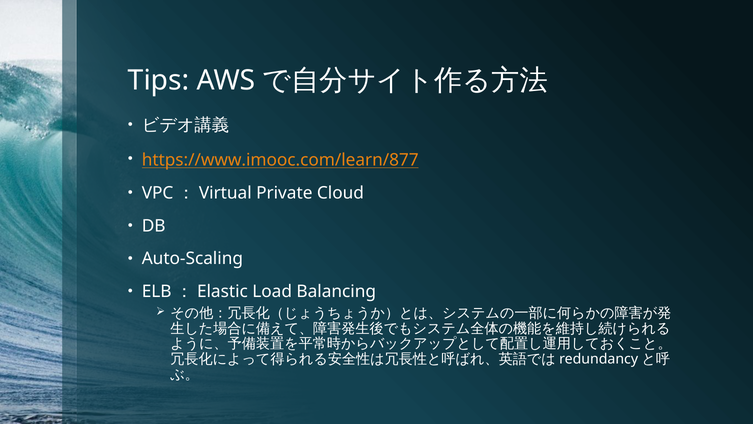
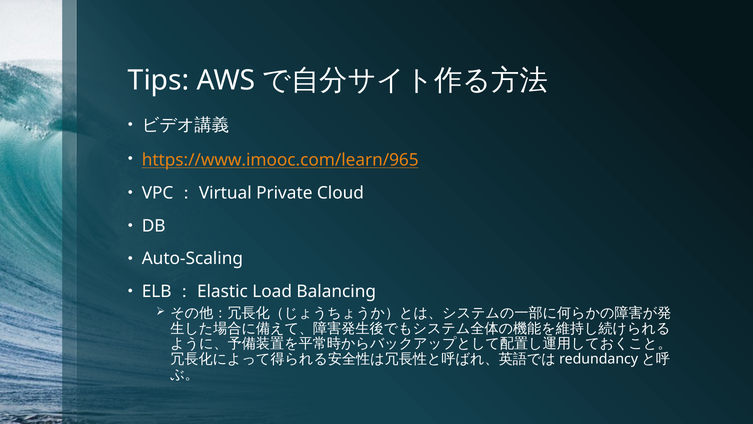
https://www.imooc.com/learn/877: https://www.imooc.com/learn/877 -> https://www.imooc.com/learn/965
